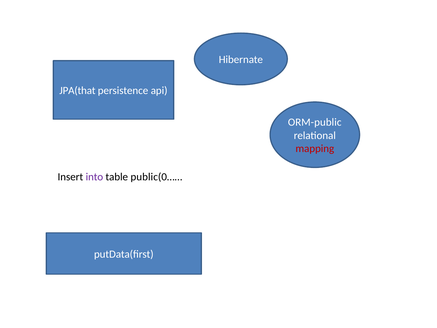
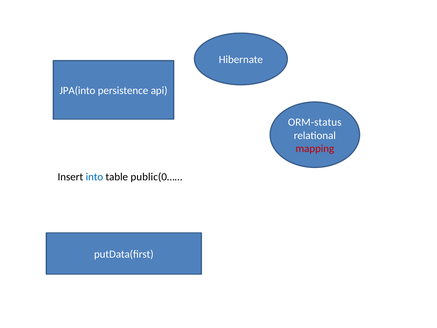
JPA(that: JPA(that -> JPA(into
ORM-public: ORM-public -> ORM-status
into colour: purple -> blue
